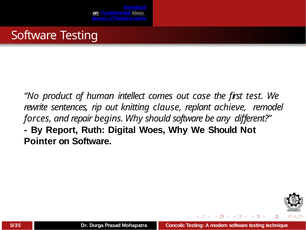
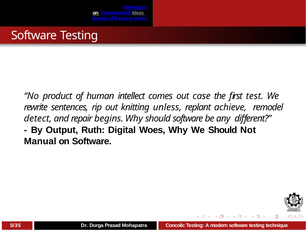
clause: clause -> unless
forces: forces -> detect
Report: Report -> Output
Pointer: Pointer -> Manual
